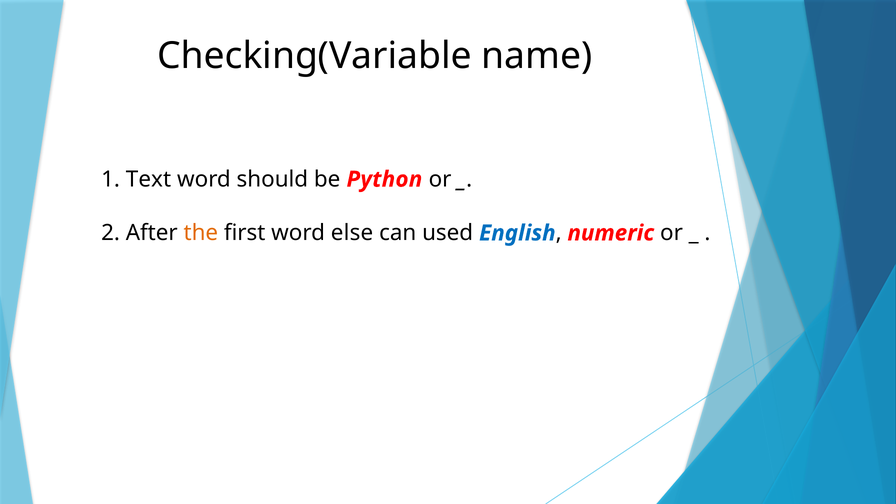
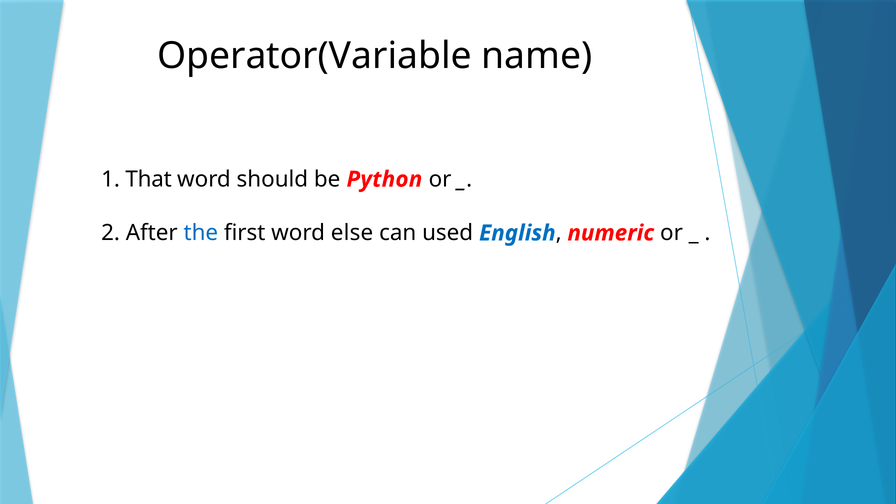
Checking(Variable: Checking(Variable -> Operator(Variable
Text: Text -> That
the colour: orange -> blue
